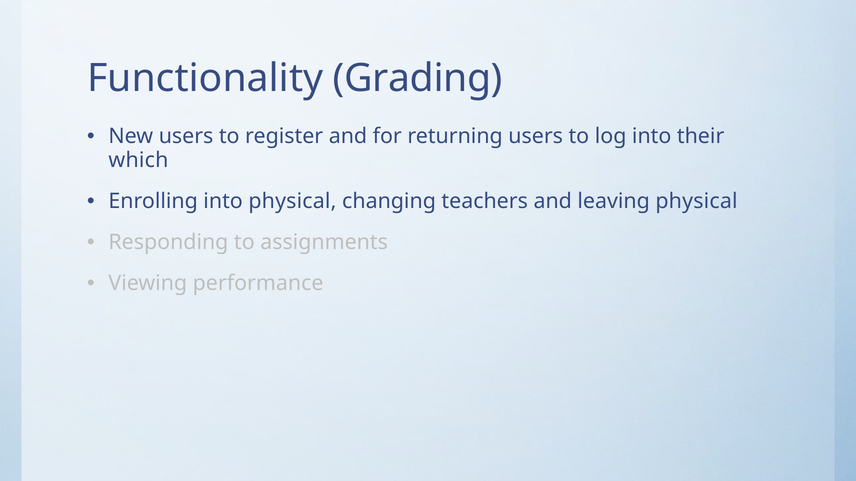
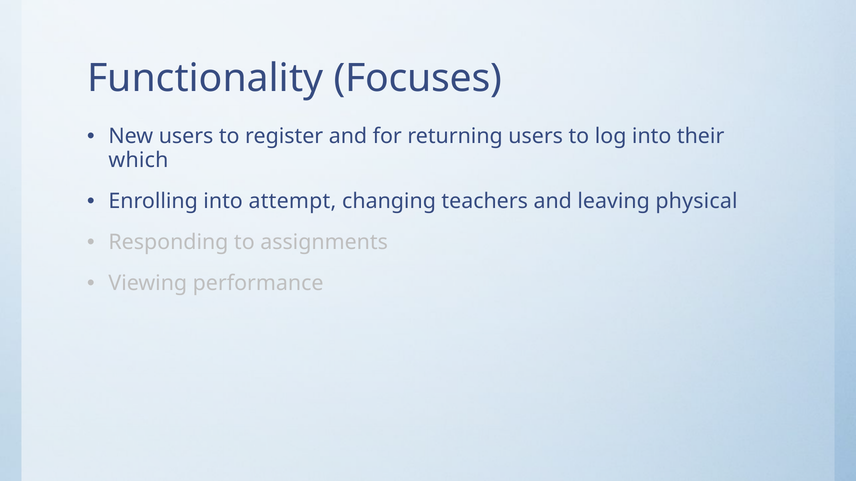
Grading: Grading -> Focuses
into physical: physical -> attempt
